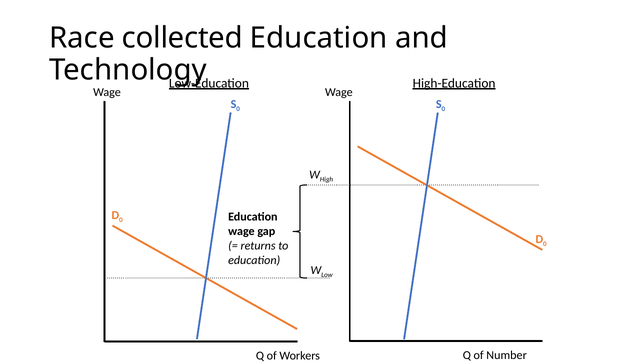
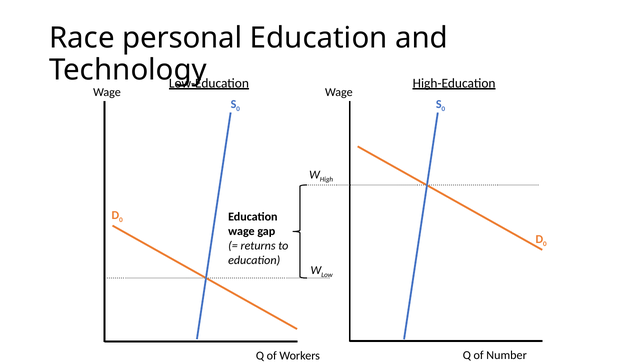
collected: collected -> personal
